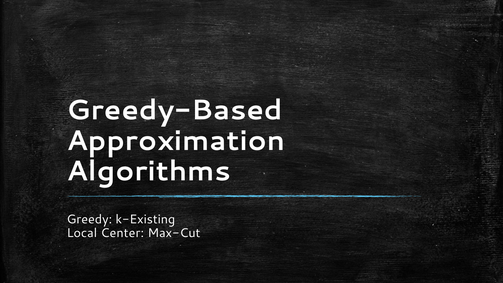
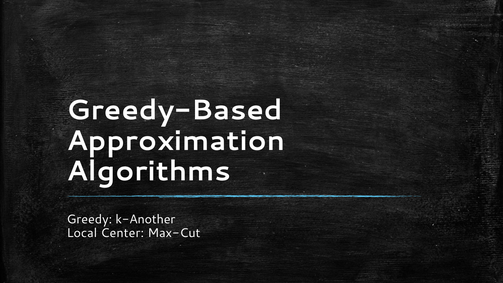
k-Existing: k-Existing -> k-Another
